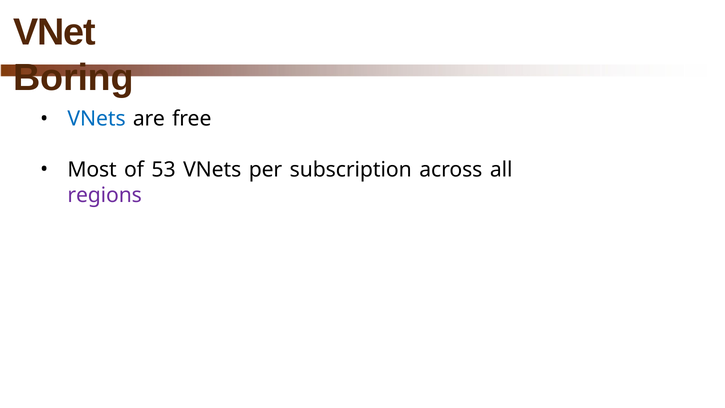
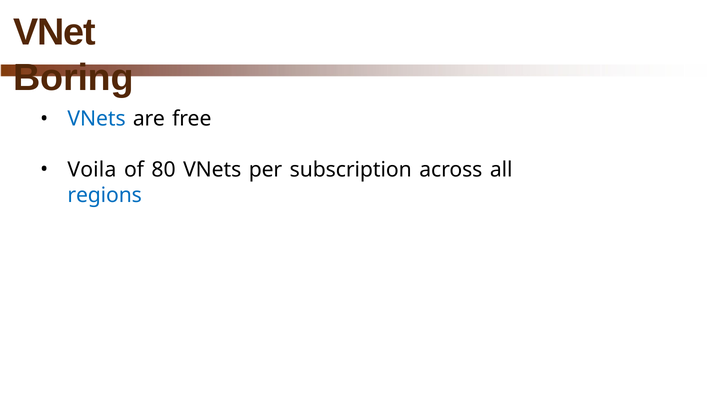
Most: Most -> Voila
53: 53 -> 80
regions colour: purple -> blue
